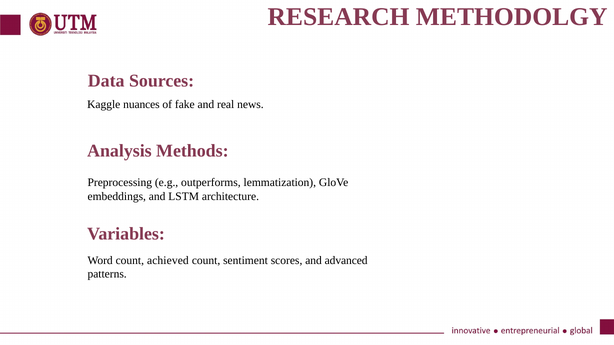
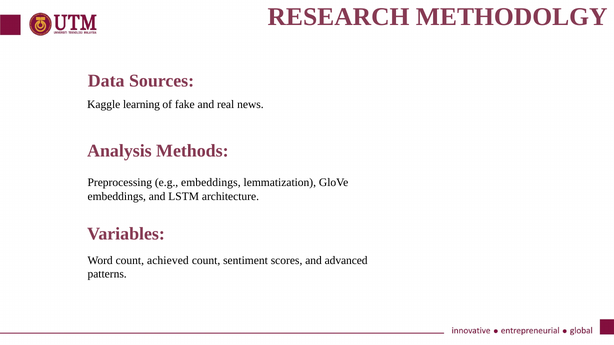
nuances: nuances -> learning
e.g outperforms: outperforms -> embeddings
